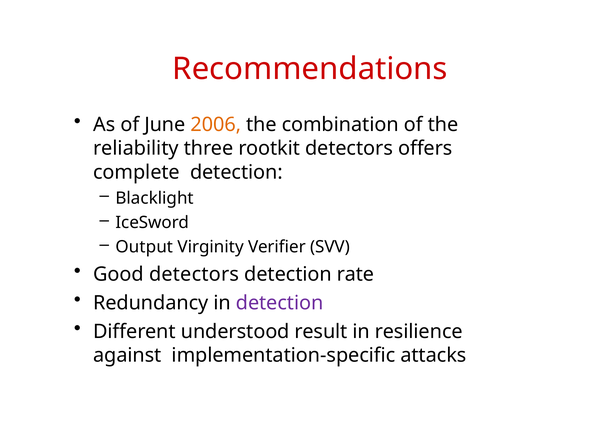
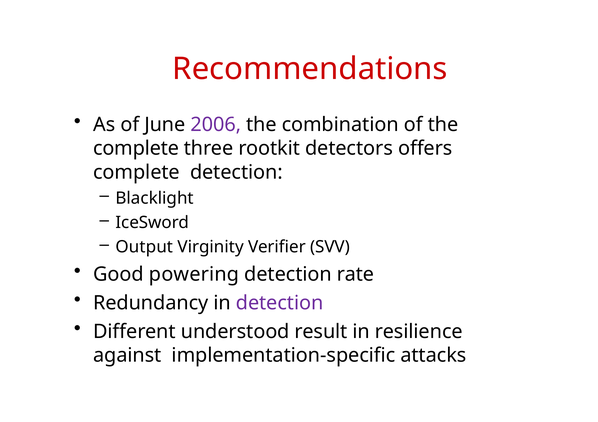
2006 colour: orange -> purple
reliability at (136, 149): reliability -> complete
Good detectors: detectors -> powering
